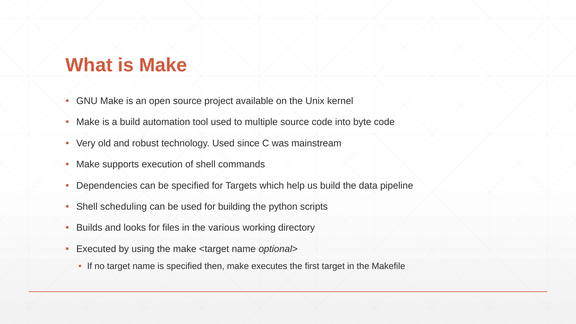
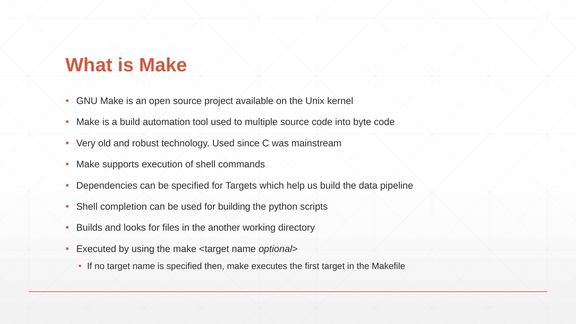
scheduling: scheduling -> completion
various: various -> another
